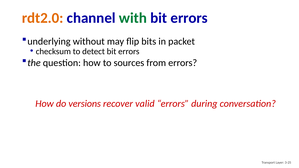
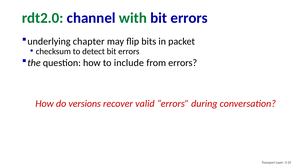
rdt2.0 colour: orange -> green
without: without -> chapter
sources: sources -> include
